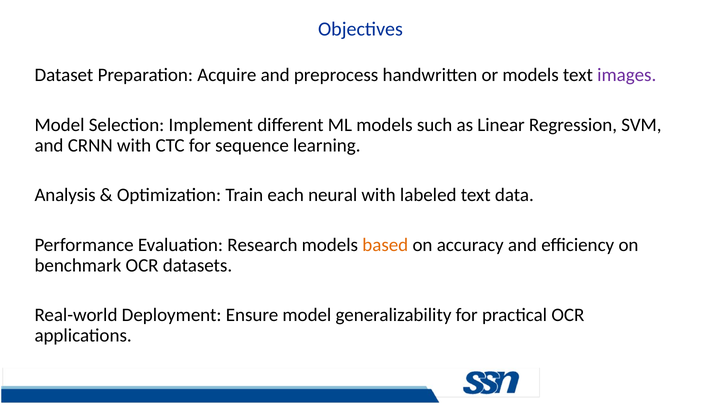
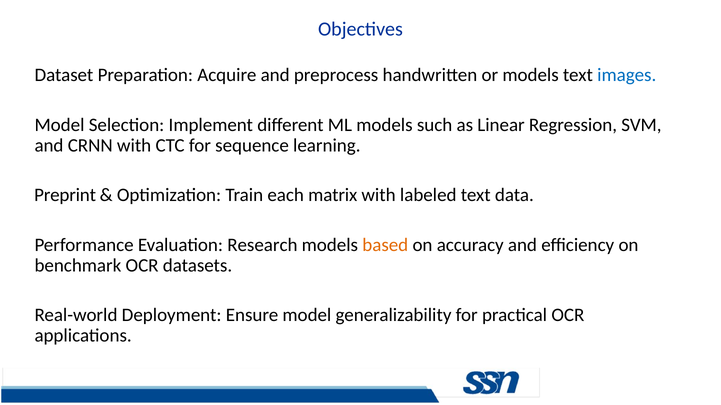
images colour: purple -> blue
Analysis: Analysis -> Preprint
neural: neural -> matrix
